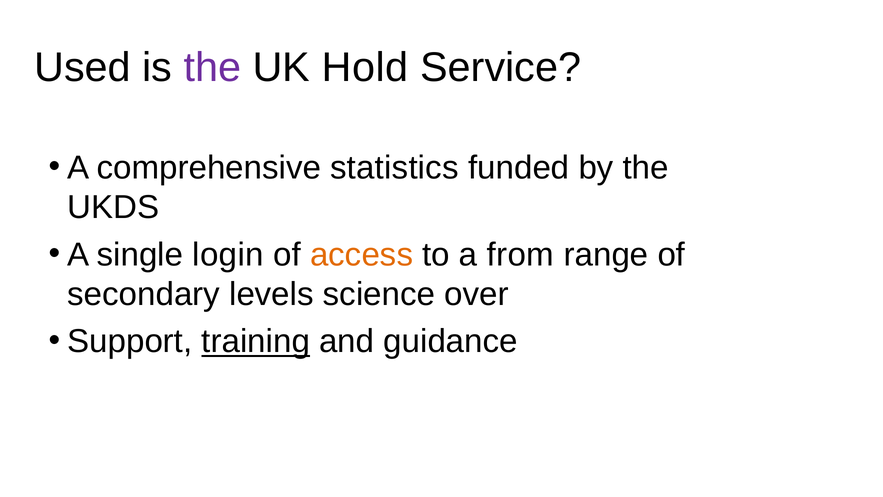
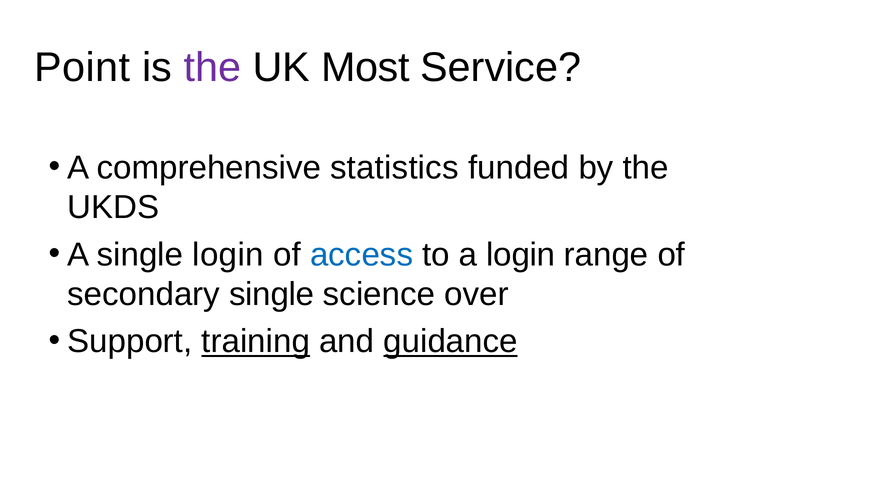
Used: Used -> Point
Hold: Hold -> Most
access colour: orange -> blue
a from: from -> login
secondary levels: levels -> single
guidance underline: none -> present
